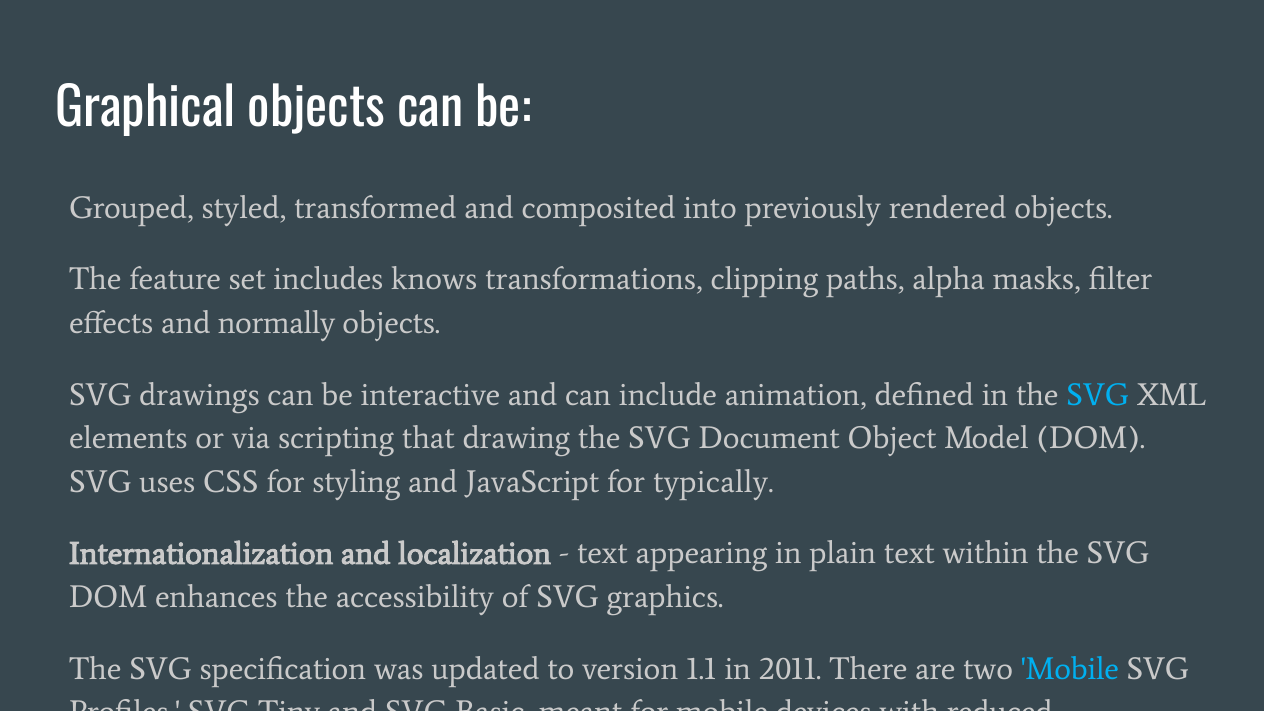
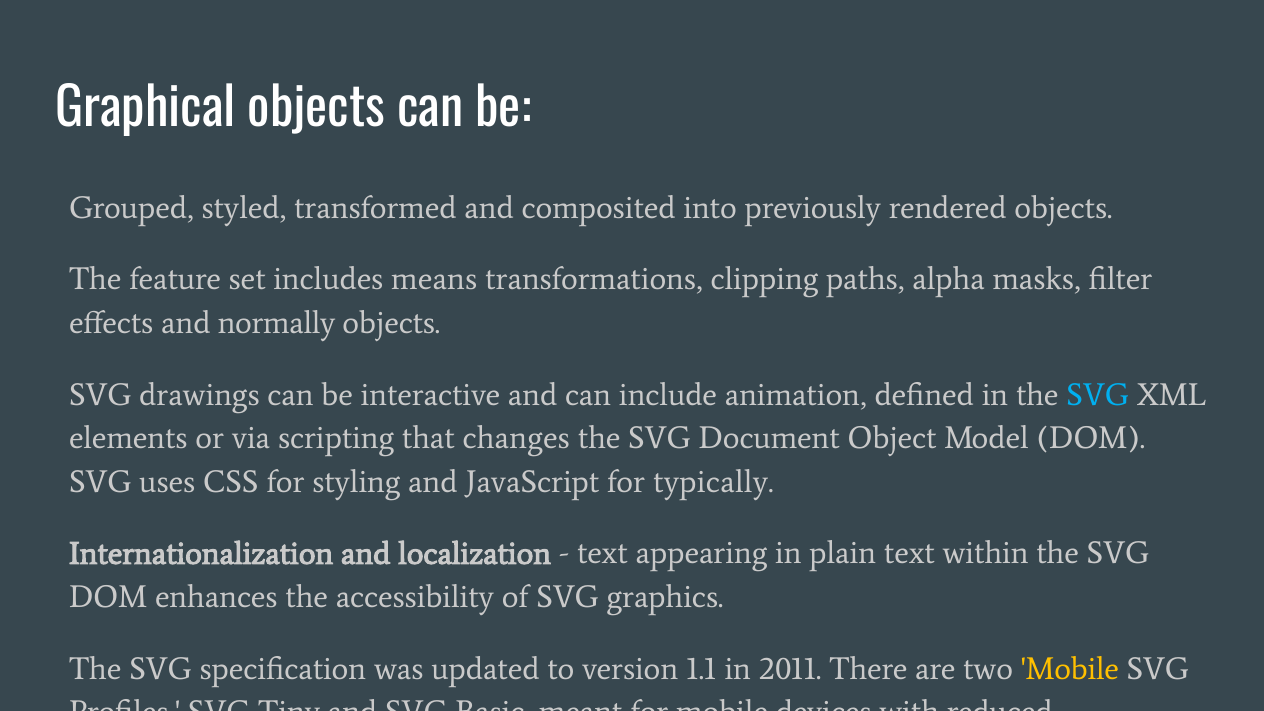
knows: knows -> means
drawing: drawing -> changes
Mobile at (1070, 669) colour: light blue -> yellow
